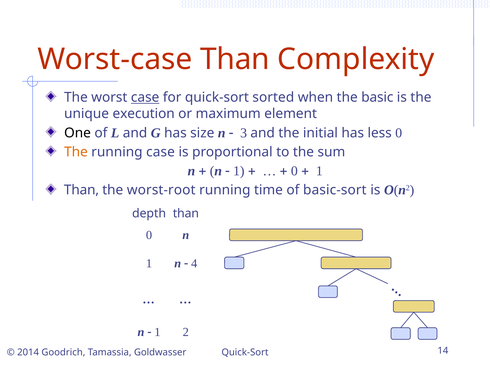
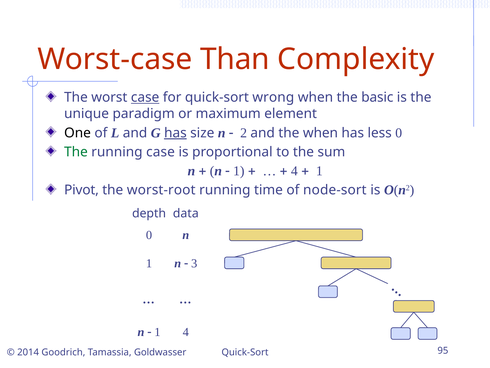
sorted: sorted -> wrong
execution: execution -> paradigm
has at (175, 133) underline: none -> present
3: 3 -> 2
the initial: initial -> when
The at (76, 152) colour: orange -> green
0 at (294, 171): 0 -> 4
Than at (81, 190): Than -> Pivot
basic-sort: basic-sort -> node-sort
depth than: than -> data
4: 4 -> 3
1 2: 2 -> 4
14: 14 -> 95
